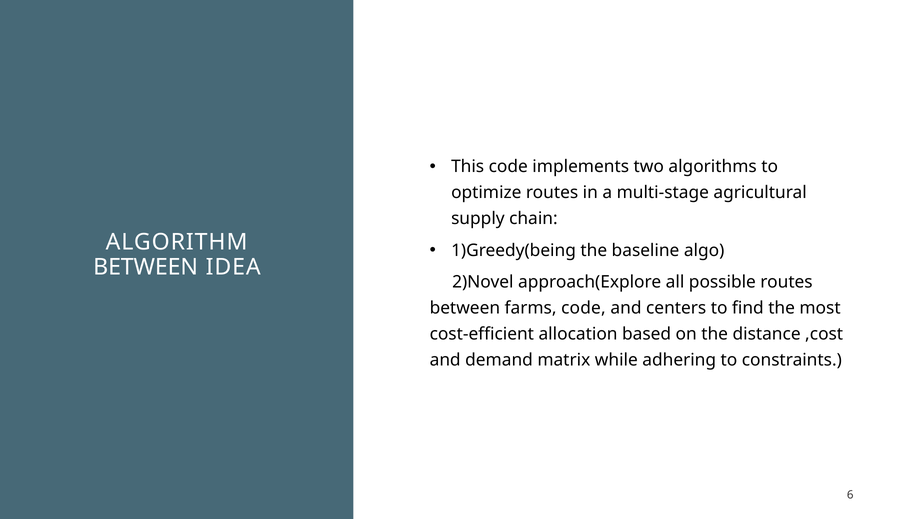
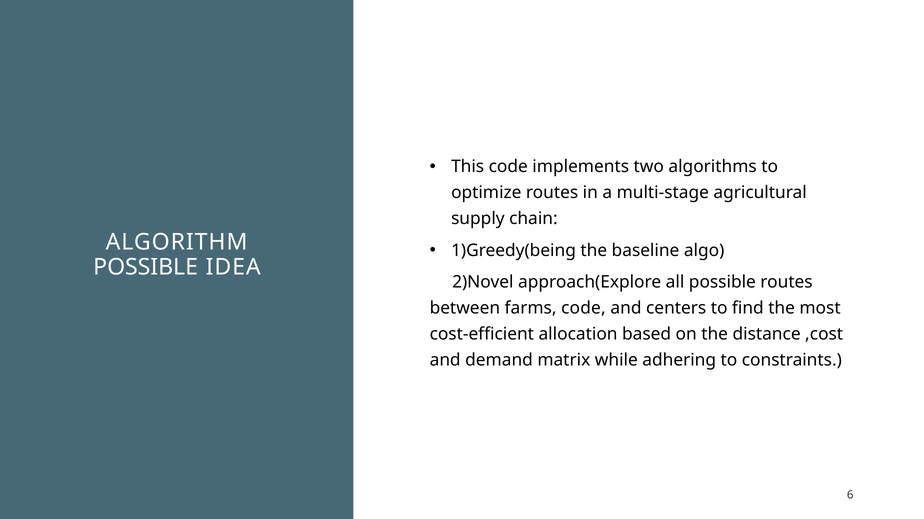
BETWEEN at (146, 267): BETWEEN -> POSSIBLE
